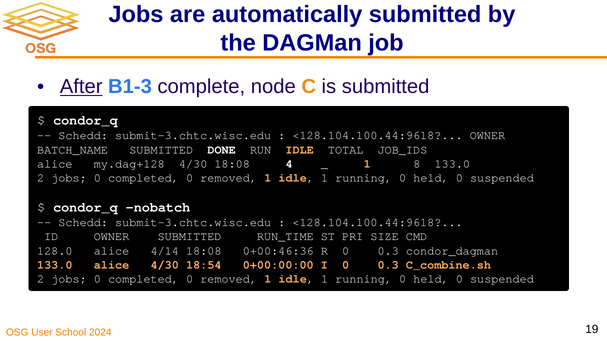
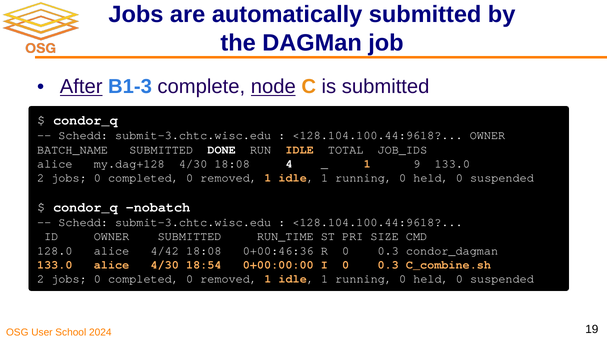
node underline: none -> present
8: 8 -> 9
4/14: 4/14 -> 4/42
